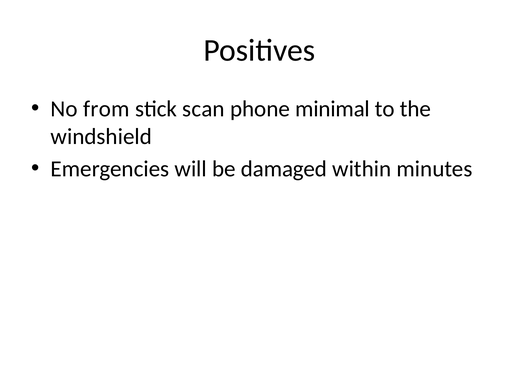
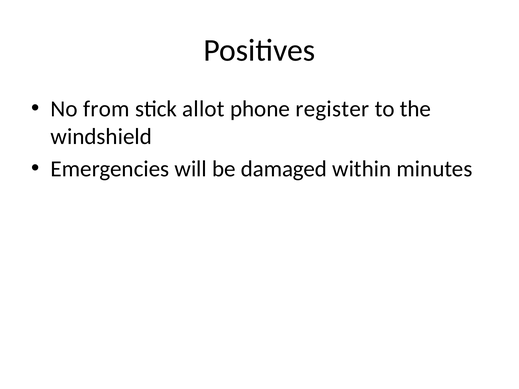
scan: scan -> allot
minimal: minimal -> register
